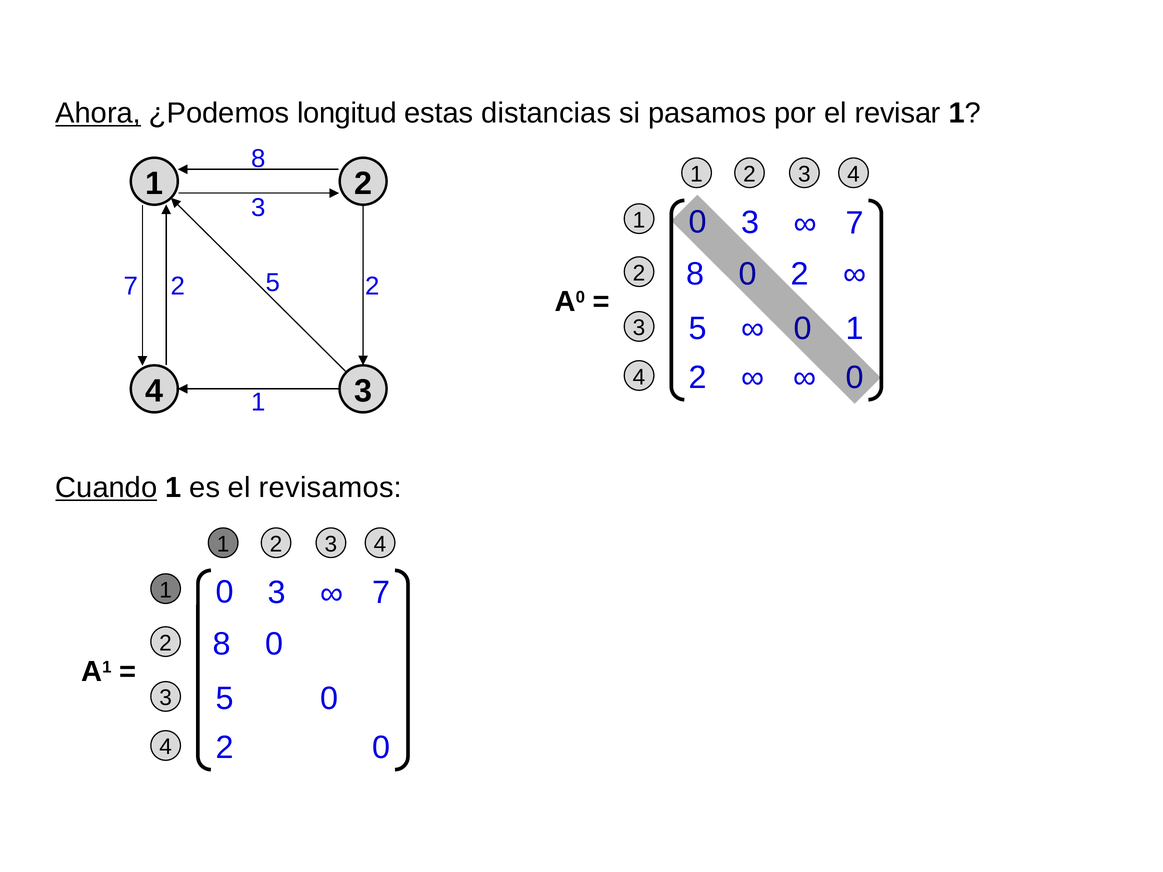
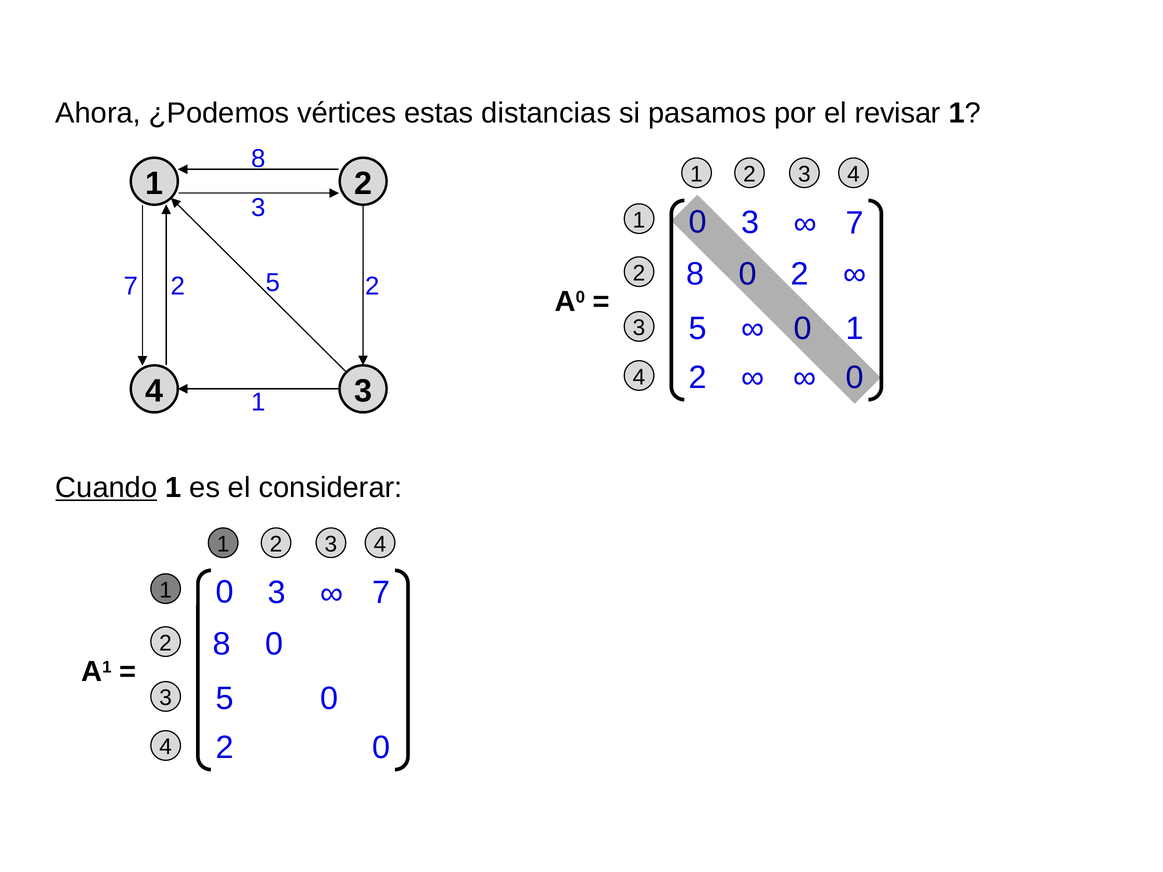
Ahora underline: present -> none
longitud: longitud -> vértices
revisamos: revisamos -> considerar
